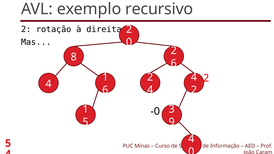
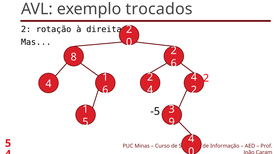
recursivo: recursivo -> trocados
-0: -0 -> -5
